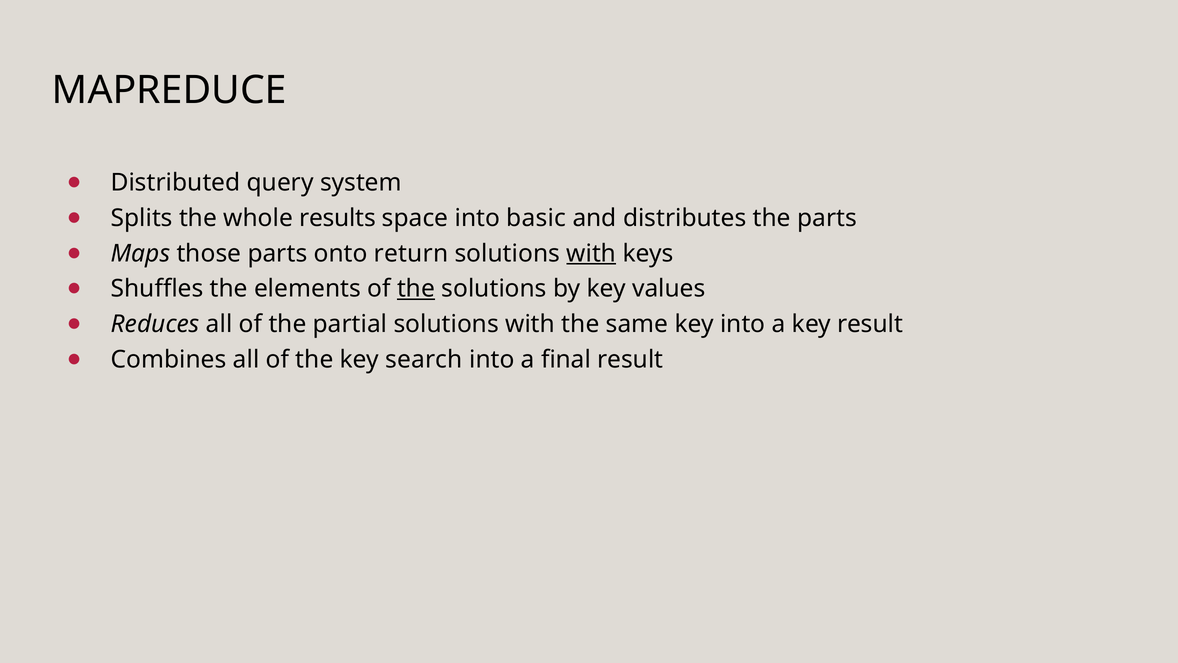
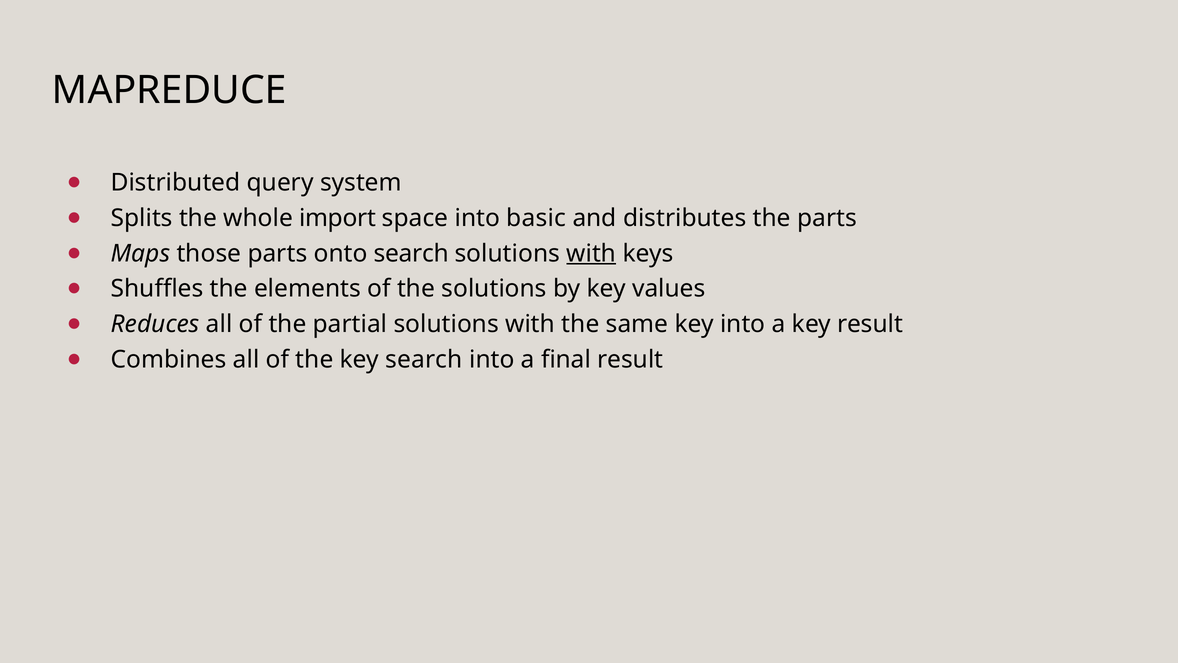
results: results -> import
onto return: return -> search
the at (416, 289) underline: present -> none
